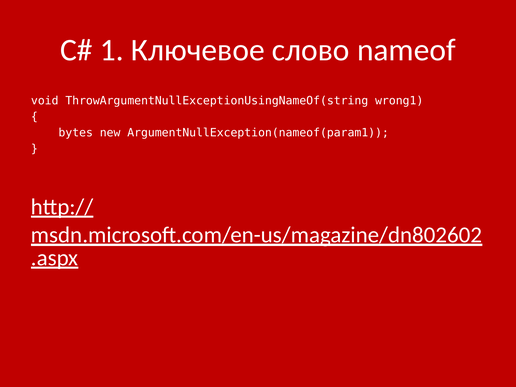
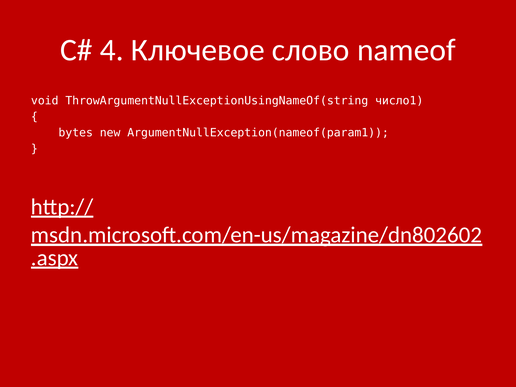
1: 1 -> 4
wrong1: wrong1 -> число1
